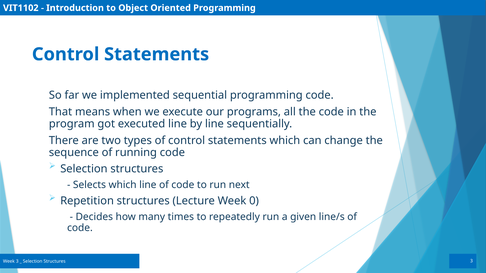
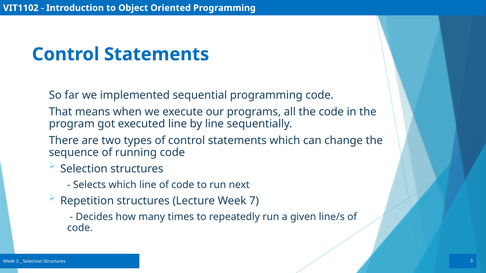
0: 0 -> 7
